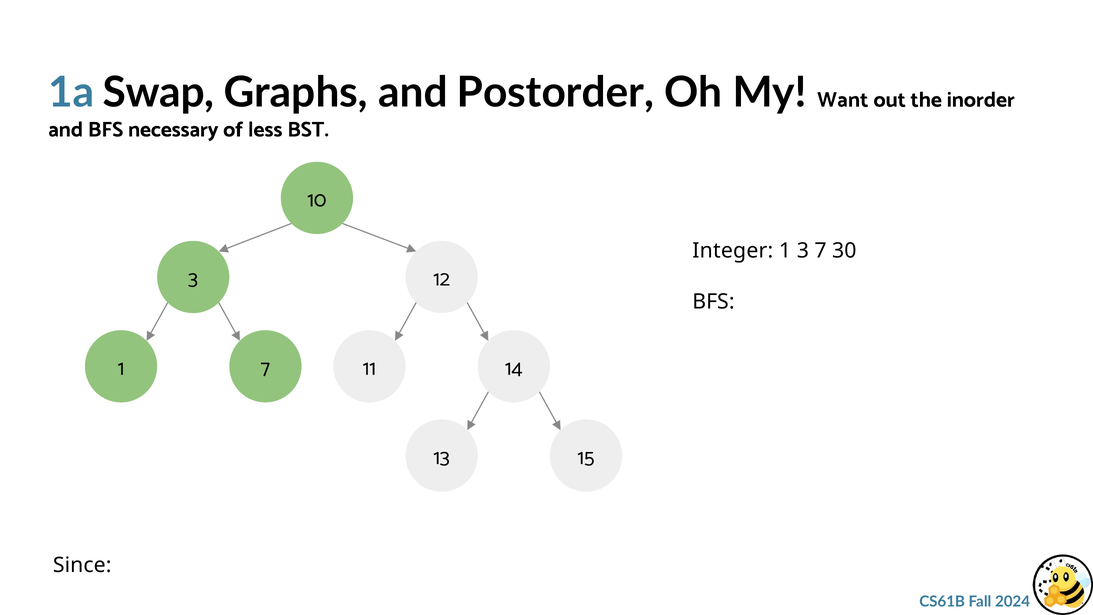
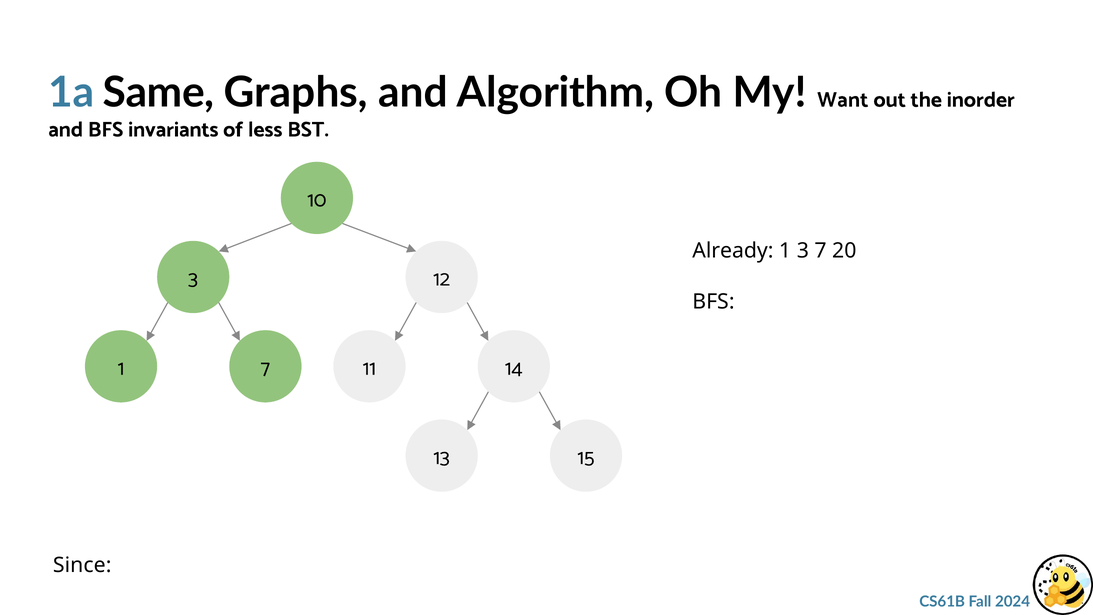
Swap: Swap -> Same
Postorder: Postorder -> Algorithm
necessary: necessary -> invariants
Integer: Integer -> Already
30: 30 -> 20
